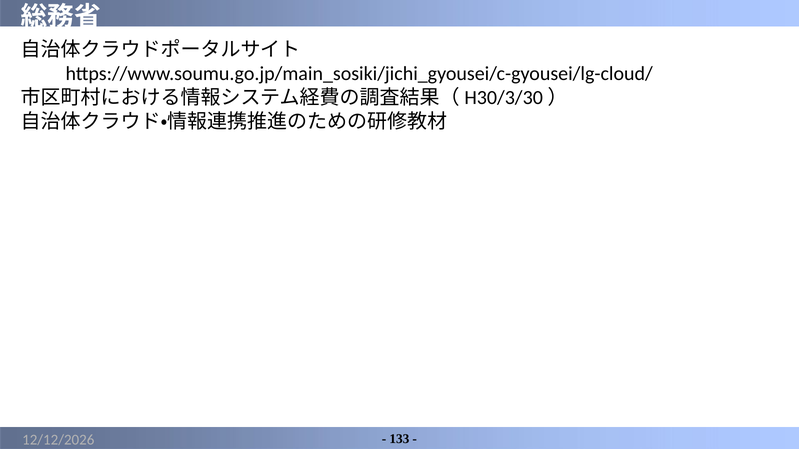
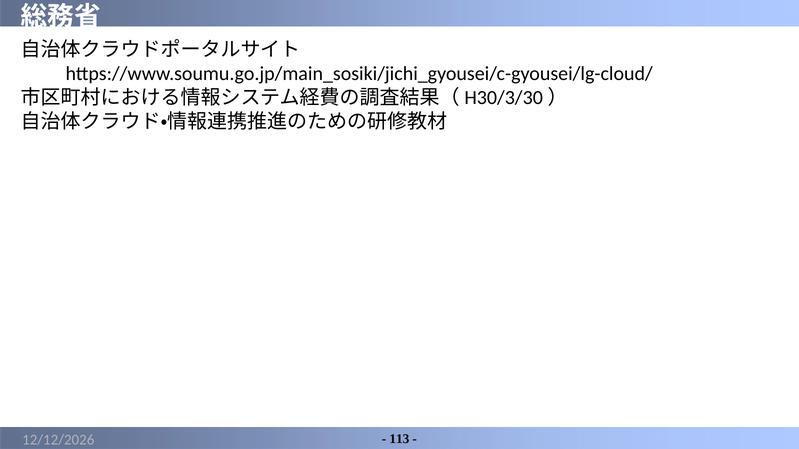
133: 133 -> 113
